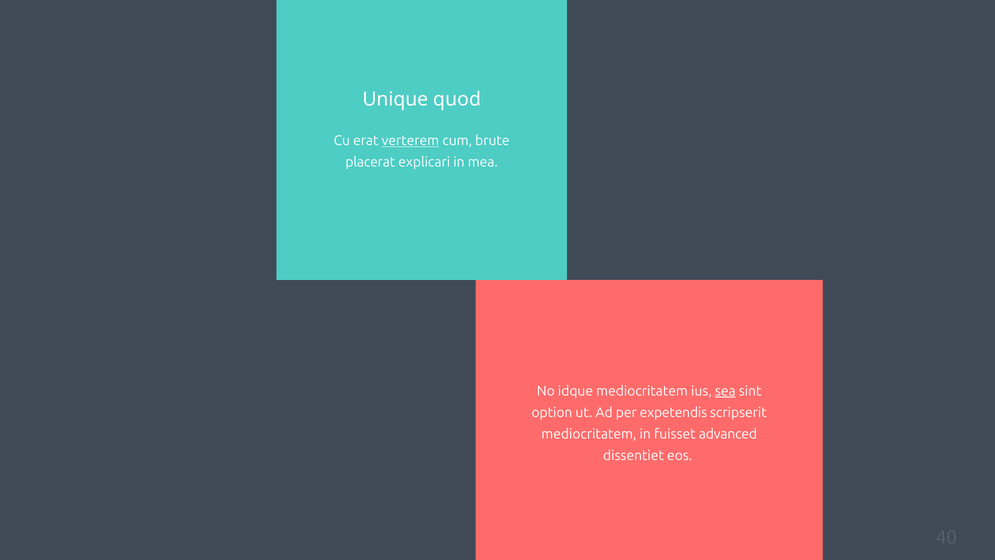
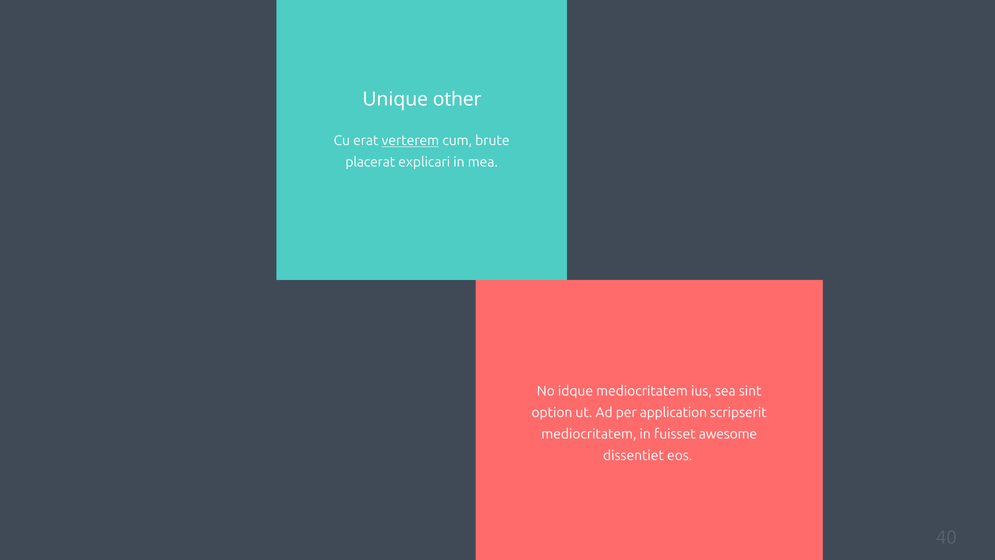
quod: quod -> other
sea underline: present -> none
expetendis: expetendis -> application
advanced: advanced -> awesome
